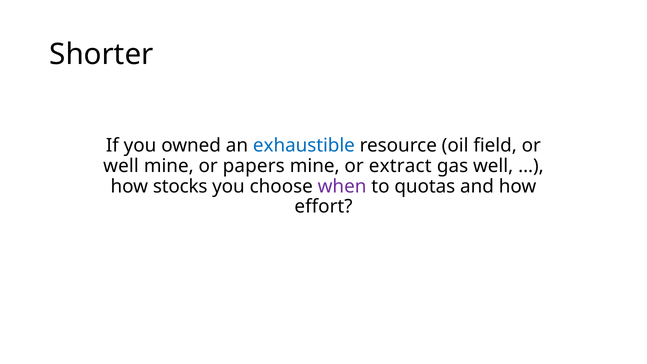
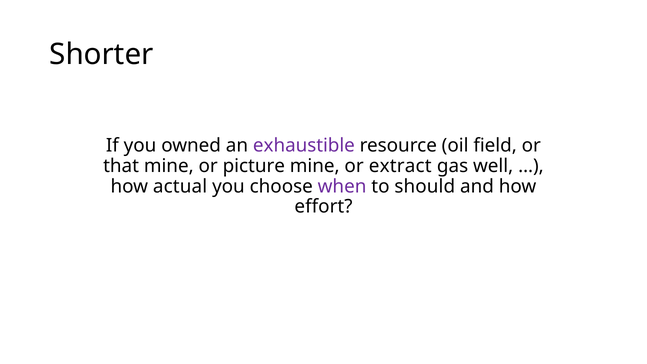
exhaustible colour: blue -> purple
well at (121, 166): well -> that
papers: papers -> picture
stocks: stocks -> actual
quotas: quotas -> should
